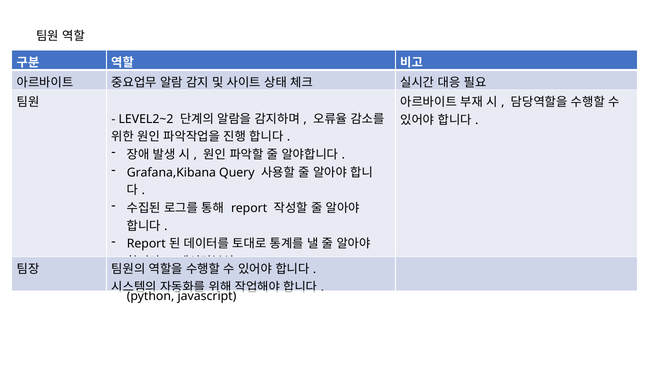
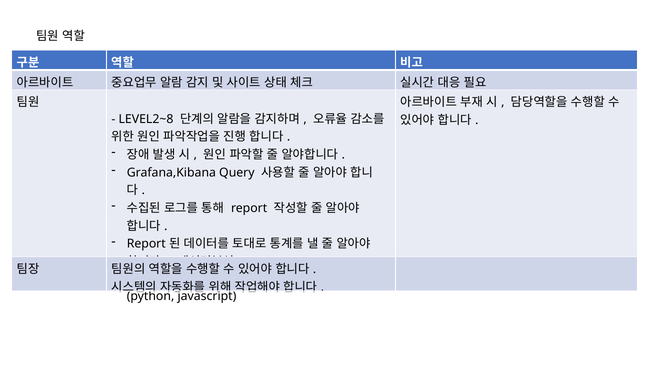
LEVEL2~2: LEVEL2~2 -> LEVEL2~8
